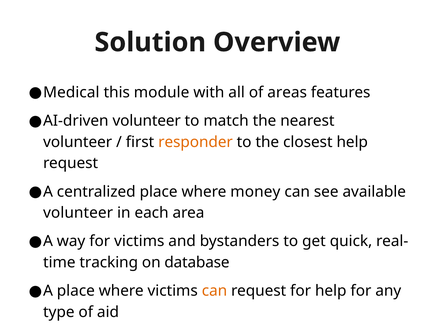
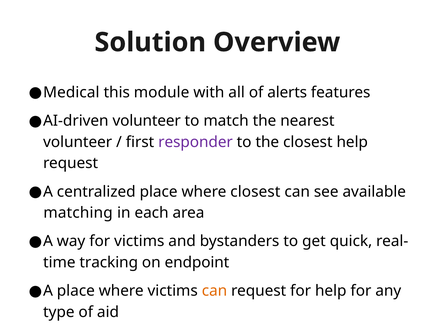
areas: areas -> alerts
responder colour: orange -> purple
where money: money -> closest
volunteer at (78, 213): volunteer -> matching
database: database -> endpoint
